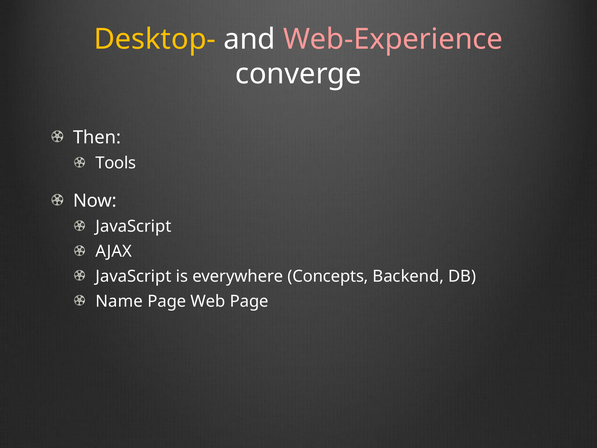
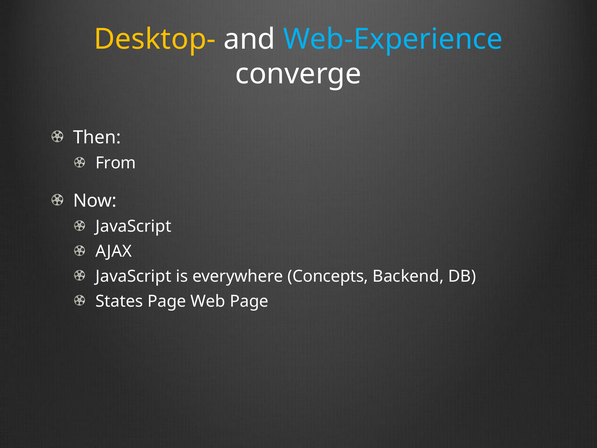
Web-Experience colour: pink -> light blue
Tools: Tools -> From
Name: Name -> States
